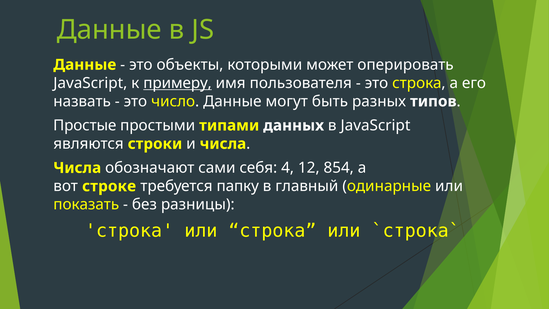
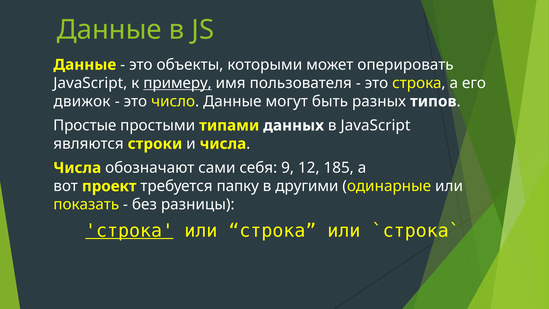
назвать: назвать -> движок
4: 4 -> 9
854: 854 -> 185
строке: строке -> проект
главный: главный -> другими
строка at (129, 231) underline: none -> present
